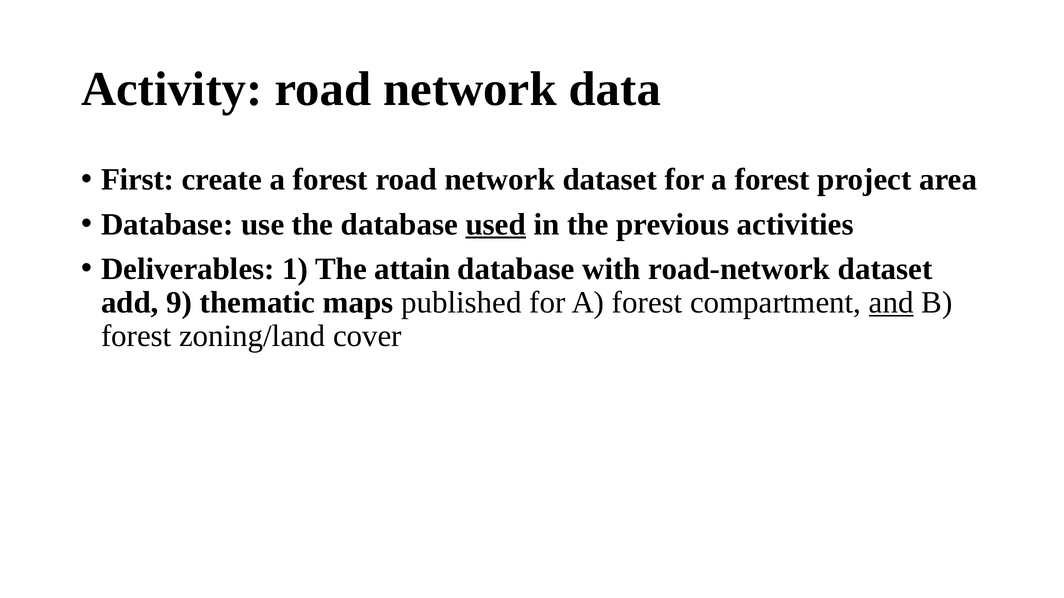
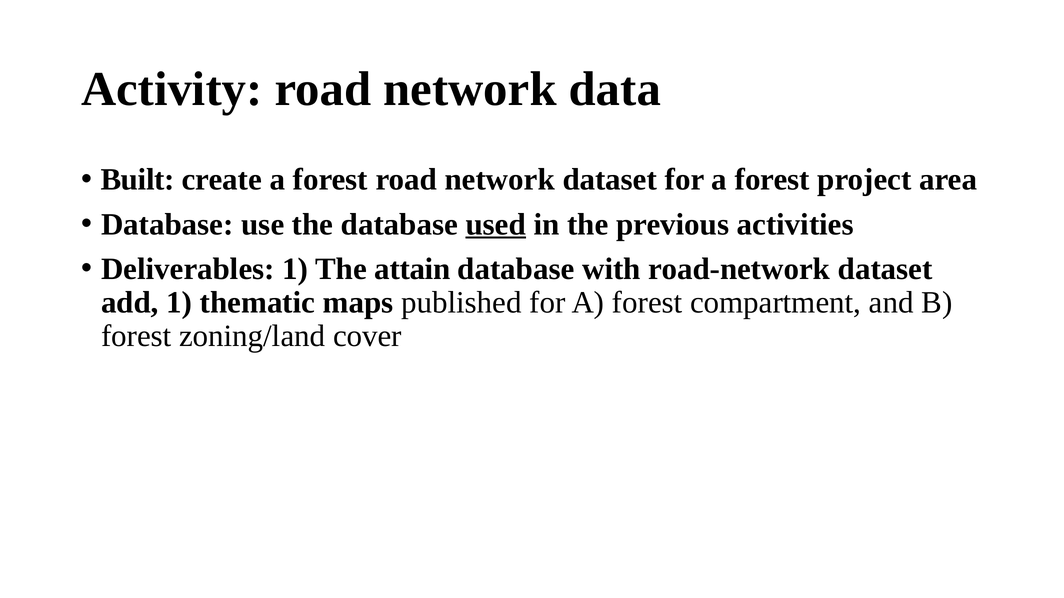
First: First -> Built
add 9: 9 -> 1
and underline: present -> none
